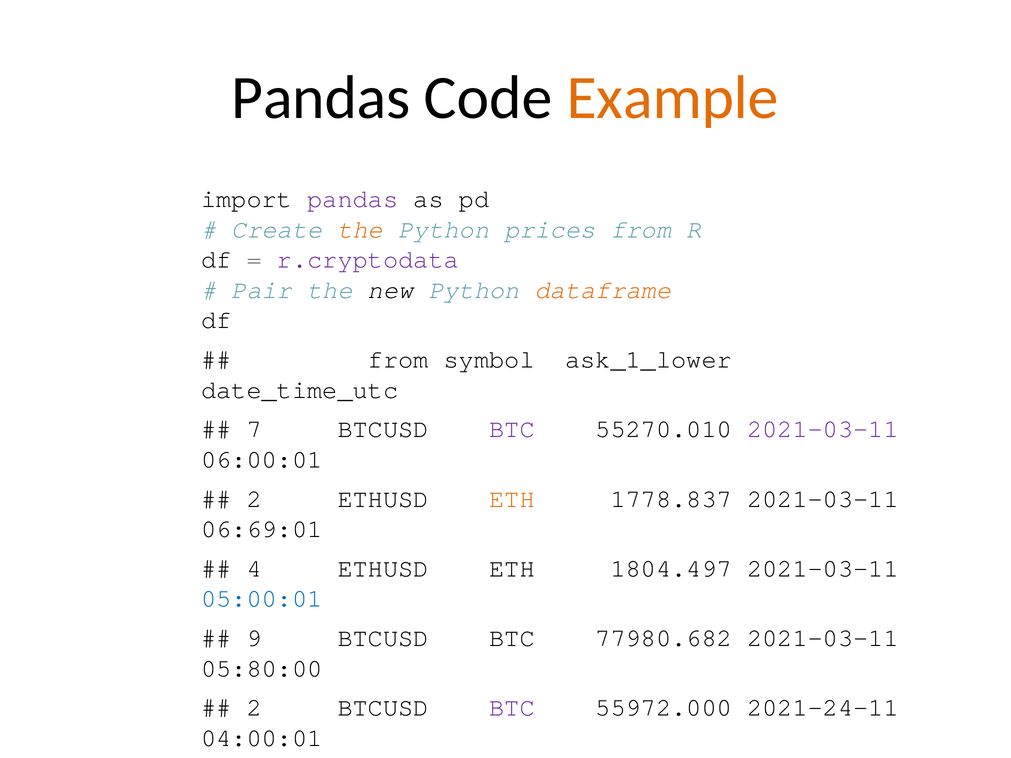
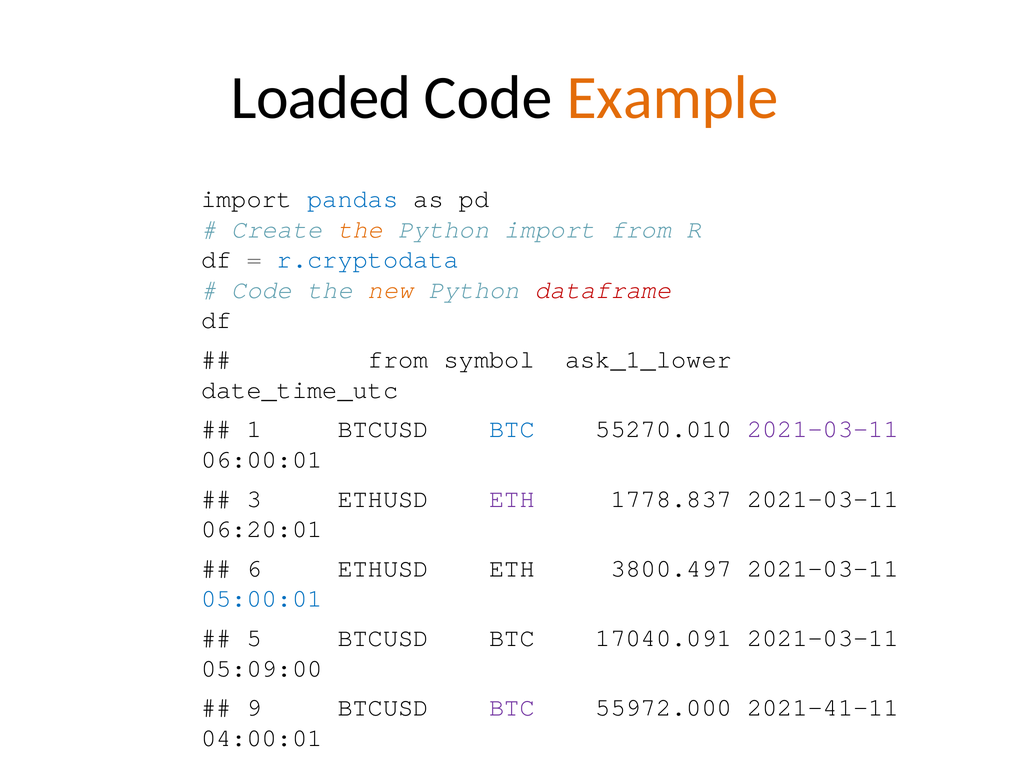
Pandas at (321, 98): Pandas -> Loaded
pandas at (353, 199) colour: purple -> blue
Python prices: prices -> import
r.cryptodata colour: purple -> blue
Pair at (262, 290): Pair -> Code
new colour: black -> orange
dataframe colour: orange -> red
7: 7 -> 1
BTC at (512, 429) colour: purple -> blue
2 at (254, 499): 2 -> 3
ETH at (512, 499) colour: orange -> purple
06:69:01: 06:69:01 -> 06:20:01
4 at (254, 569): 4 -> 6
1804.497: 1804.497 -> 3800.497
9: 9 -> 5
77980.682: 77980.682 -> 17040.091
05:80:00: 05:80:00 -> 05:09:00
2 at (254, 708): 2 -> 9
2021-24-11: 2021-24-11 -> 2021-41-11
